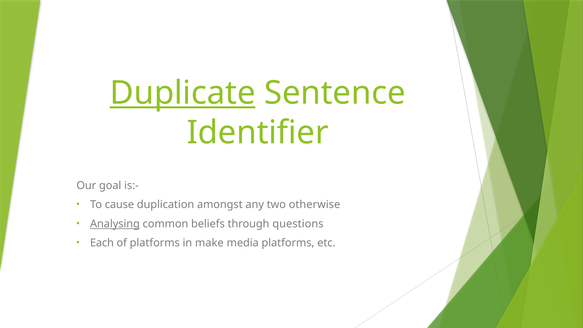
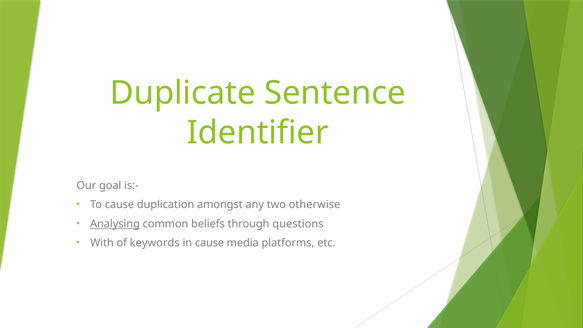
Duplicate underline: present -> none
Each: Each -> With
of platforms: platforms -> keywords
in make: make -> cause
